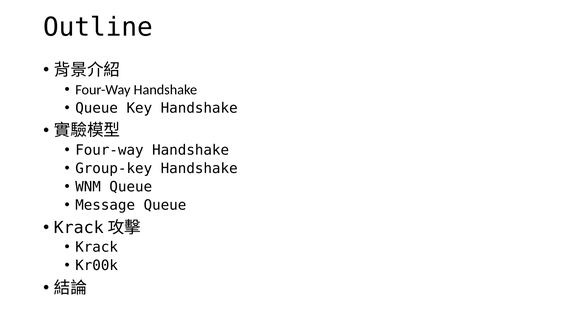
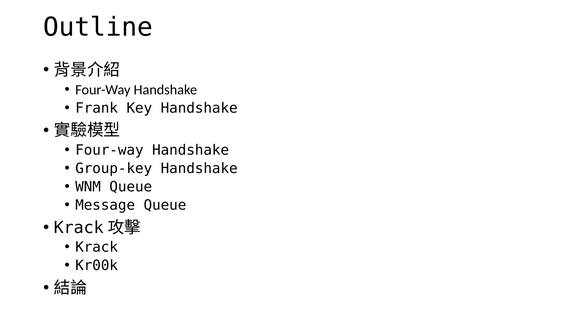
Queue at (97, 108): Queue -> Frank
